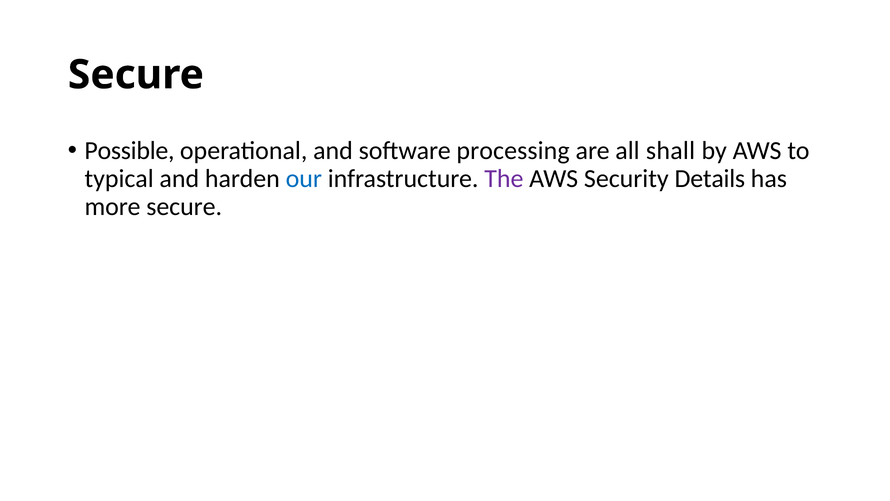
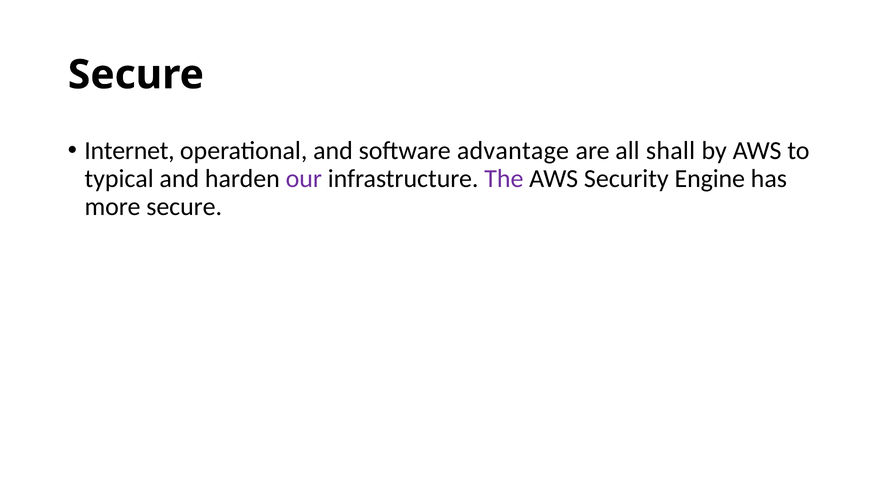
Possible: Possible -> Internet
processing: processing -> advantage
our colour: blue -> purple
Details: Details -> Engine
